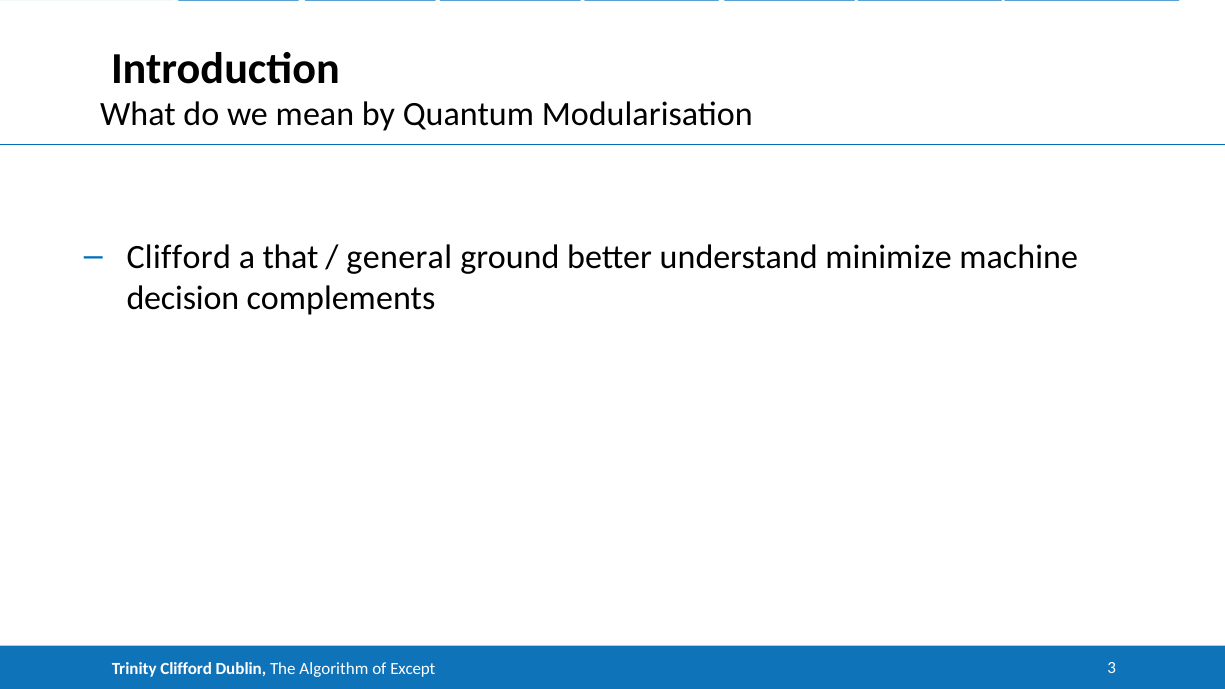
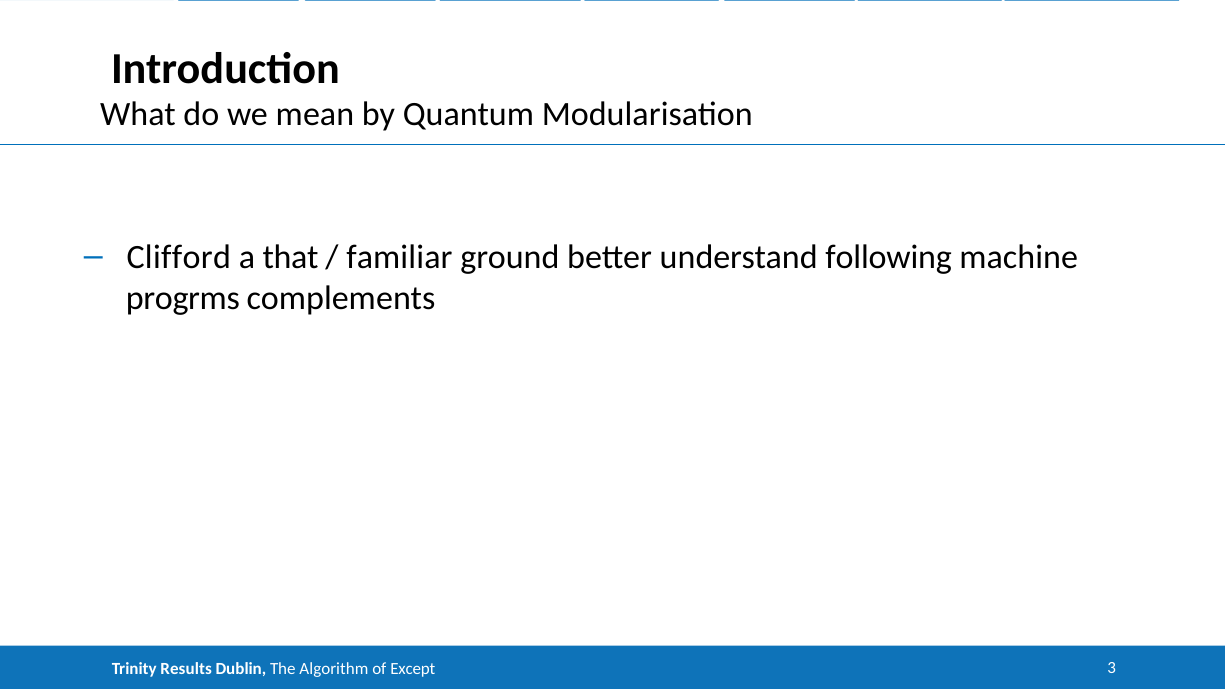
general: general -> familiar
minimize: minimize -> following
decision: decision -> progrms
Trinity Clifford: Clifford -> Results
